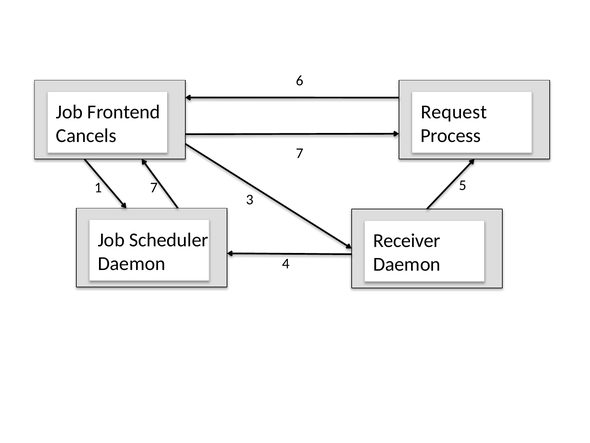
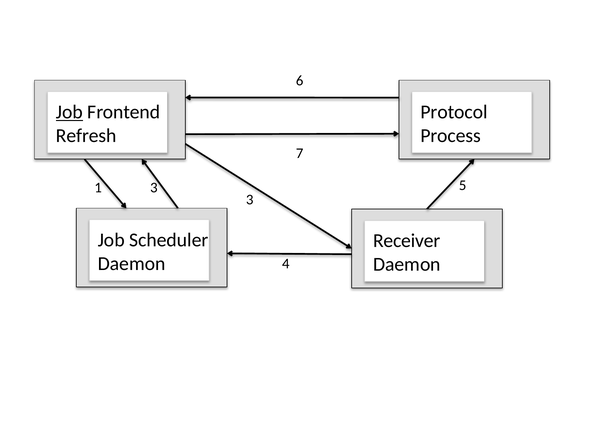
Job at (69, 112) underline: none -> present
Request: Request -> Protocol
Cancels: Cancels -> Refresh
1 7: 7 -> 3
